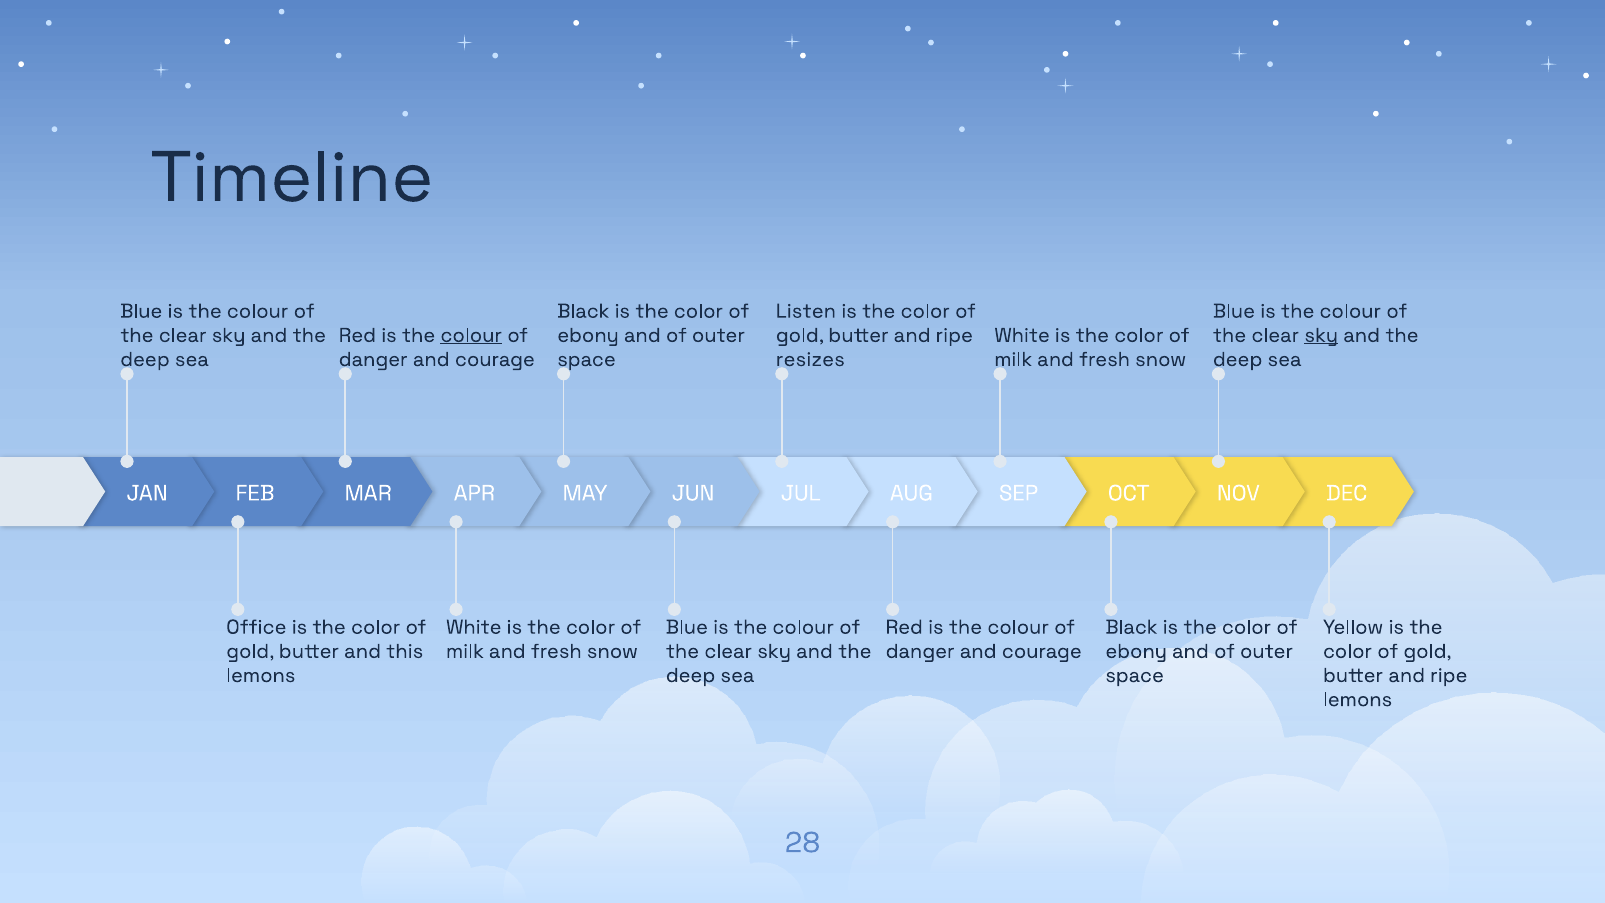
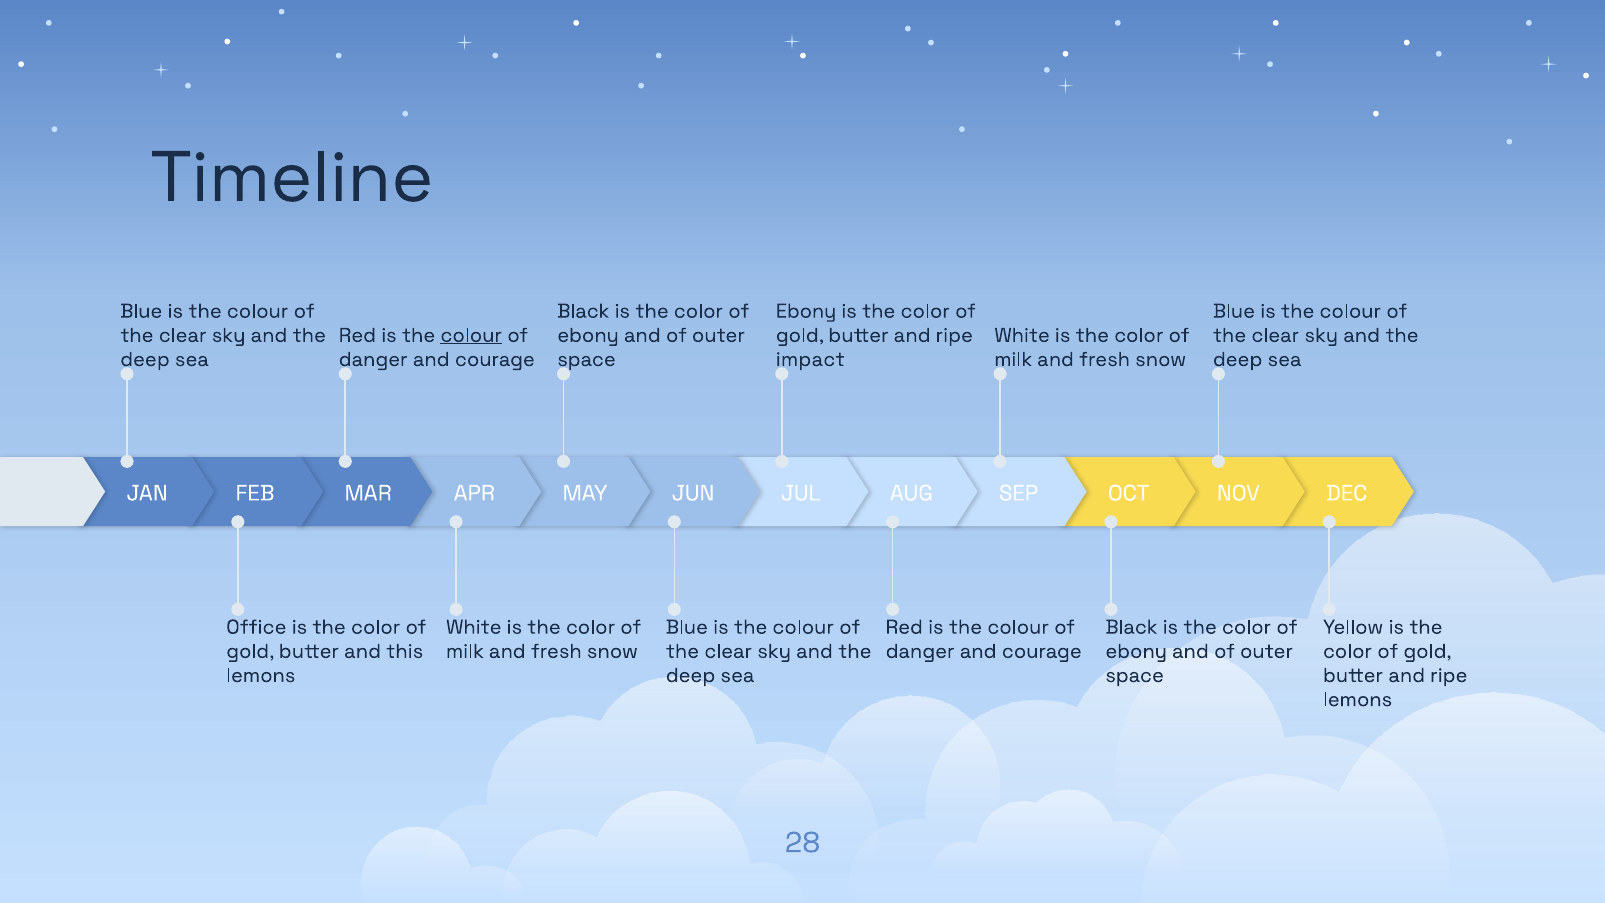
Listen at (806, 311): Listen -> Ebony
sky at (1321, 335) underline: present -> none
resizes: resizes -> impact
